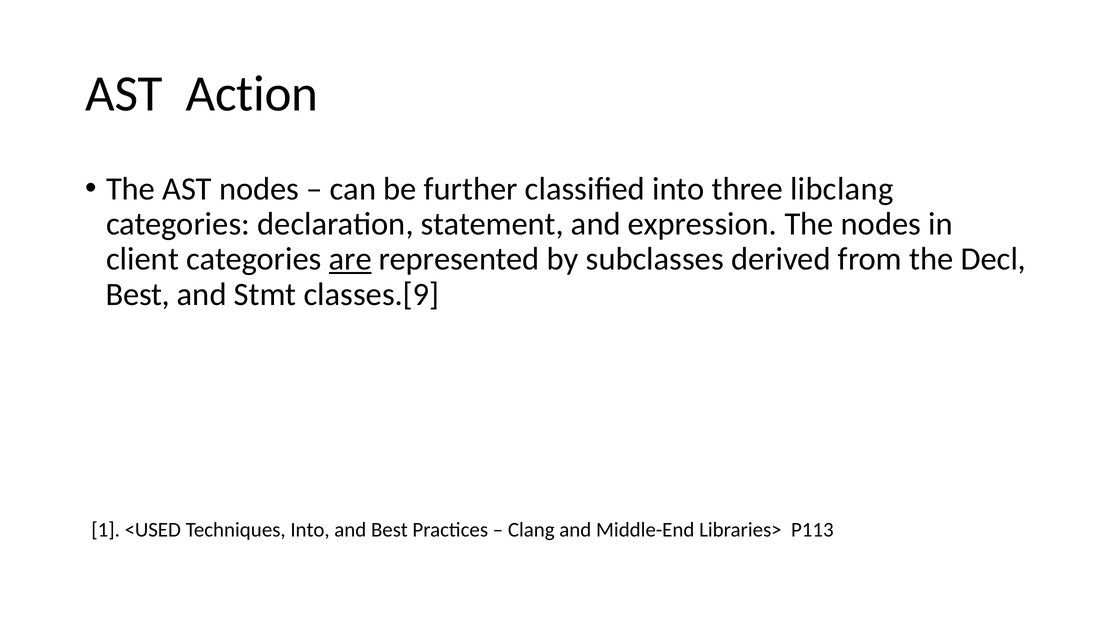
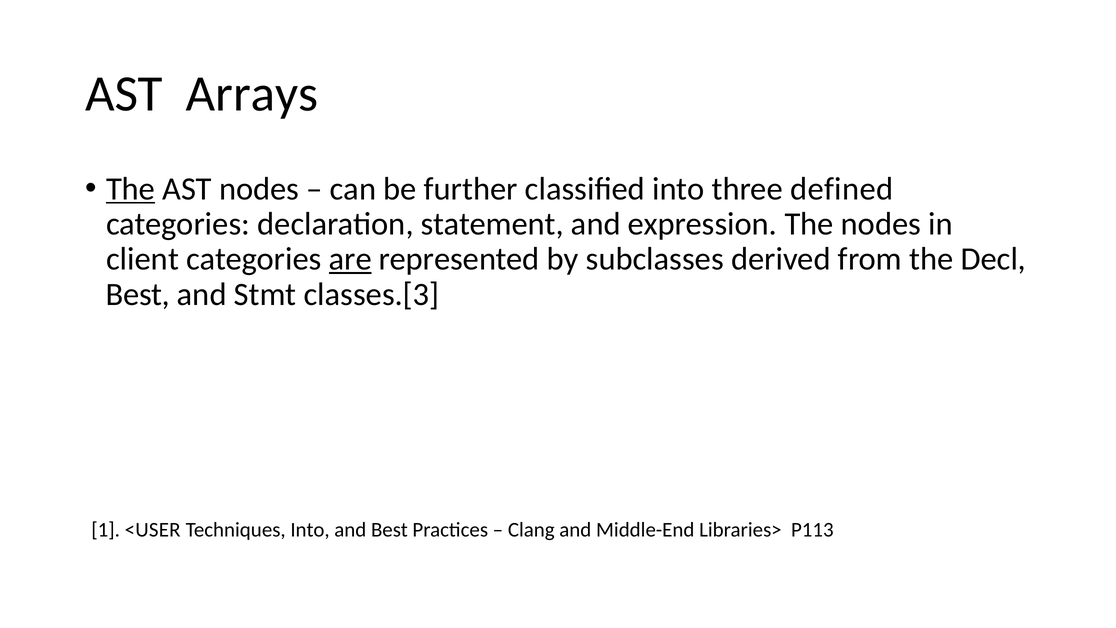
Action: Action -> Arrays
The at (131, 189) underline: none -> present
libclang: libclang -> defined
classes.[9: classes.[9 -> classes.[3
<USED: <USED -> <USER
